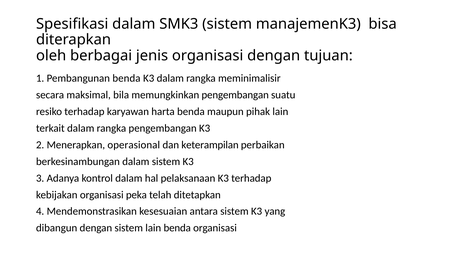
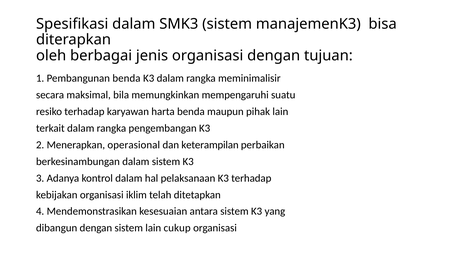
memungkinkan pengembangan: pengembangan -> mempengaruhi
peka: peka -> iklim
lain benda: benda -> cukup
